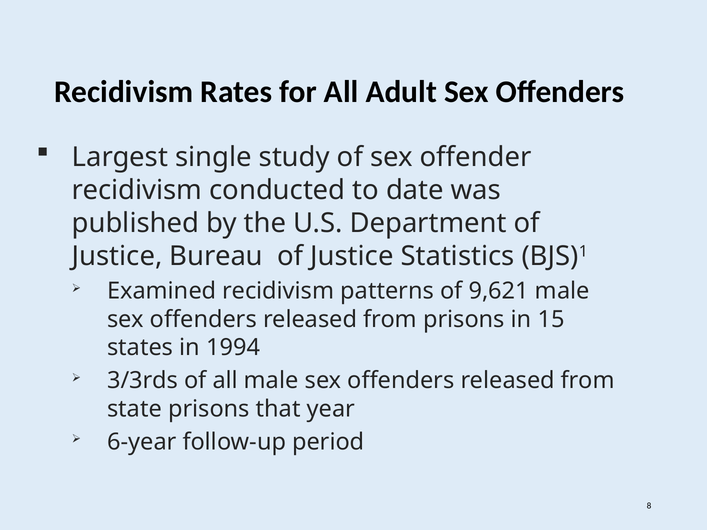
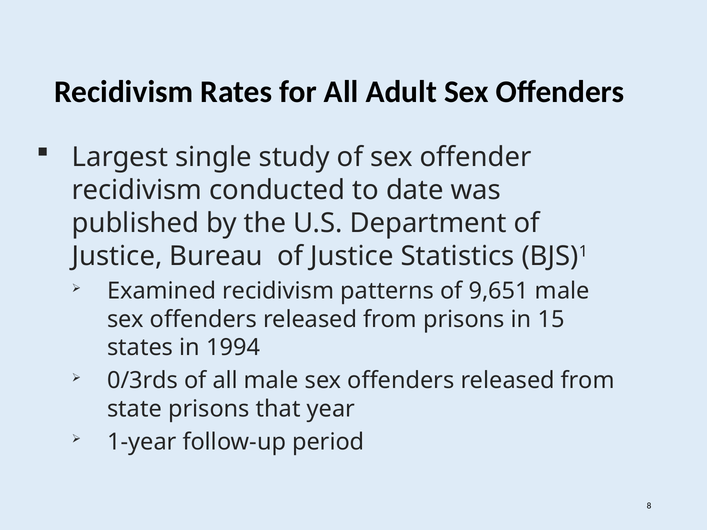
9,621: 9,621 -> 9,651
3/3rds: 3/3rds -> 0/3rds
6-year: 6-year -> 1-year
